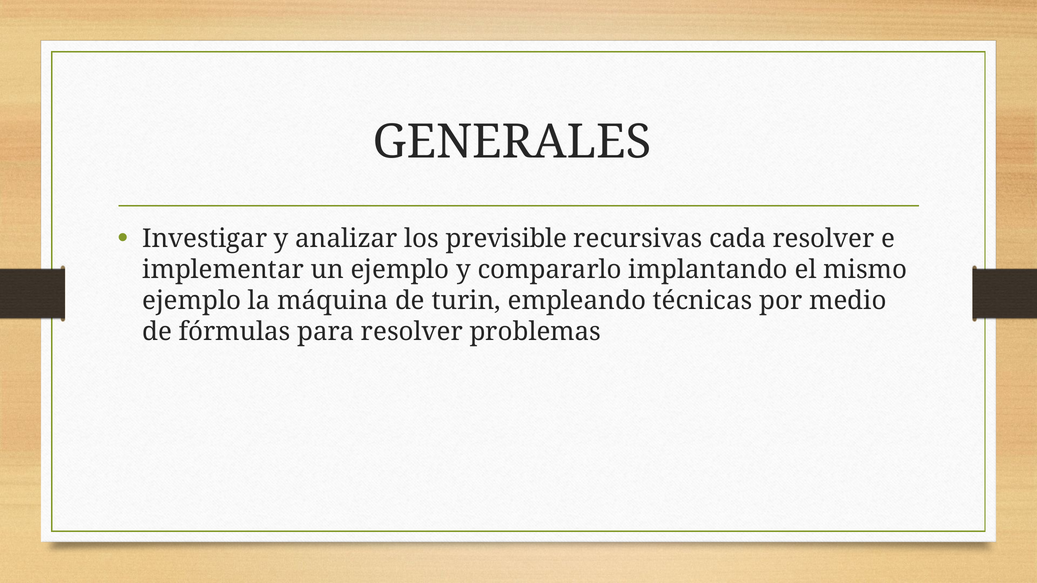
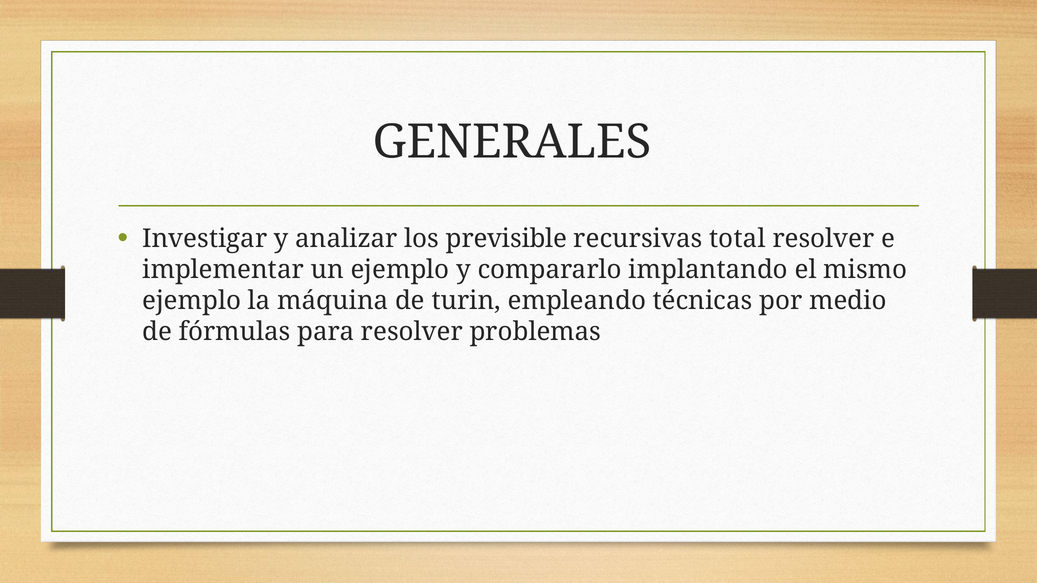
cada: cada -> total
